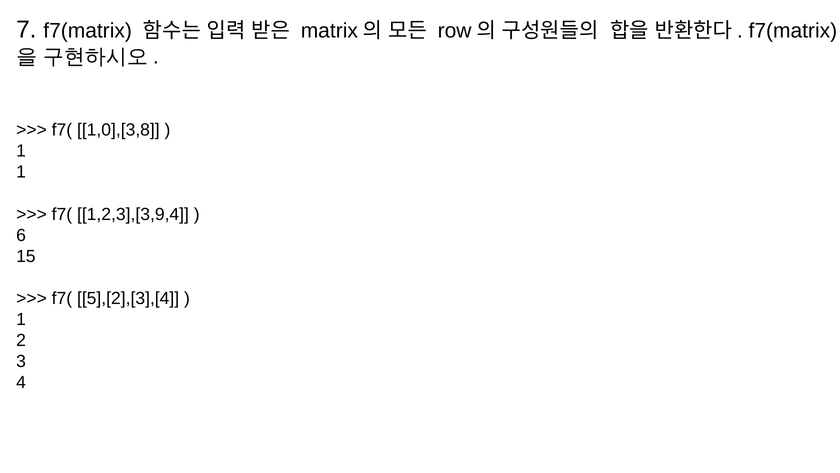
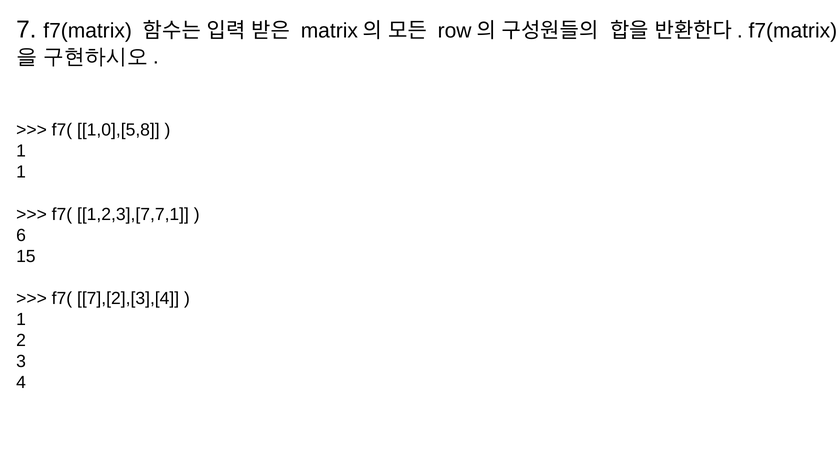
1,0],[3,8: 1,0],[3,8 -> 1,0],[5,8
1,2,3],[3,9,4: 1,2,3],[3,9,4 -> 1,2,3],[7,7,1
5],[2],[3],[4: 5],[2],[3],[4 -> 7],[2],[3],[4
